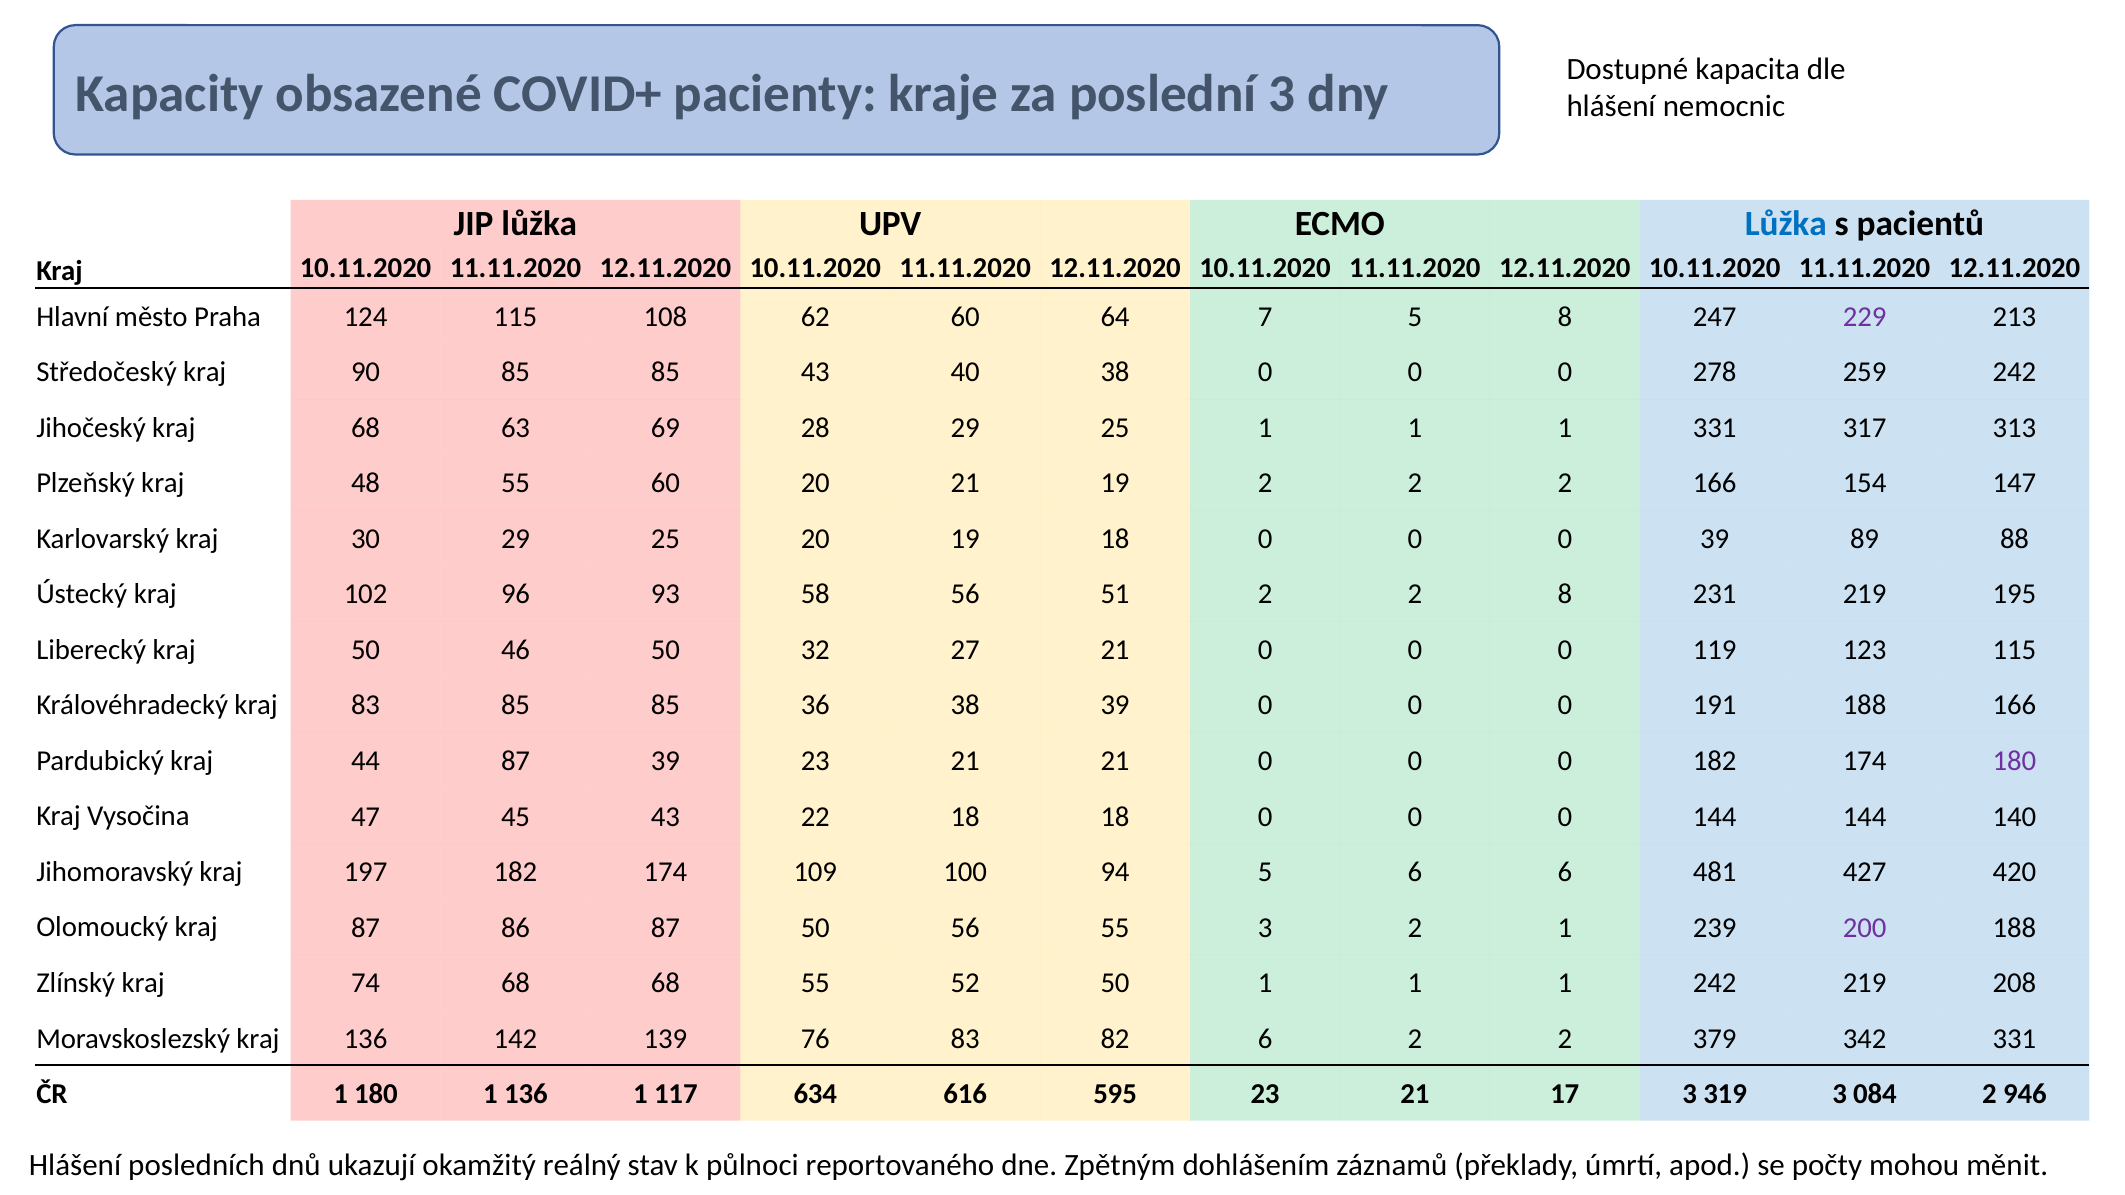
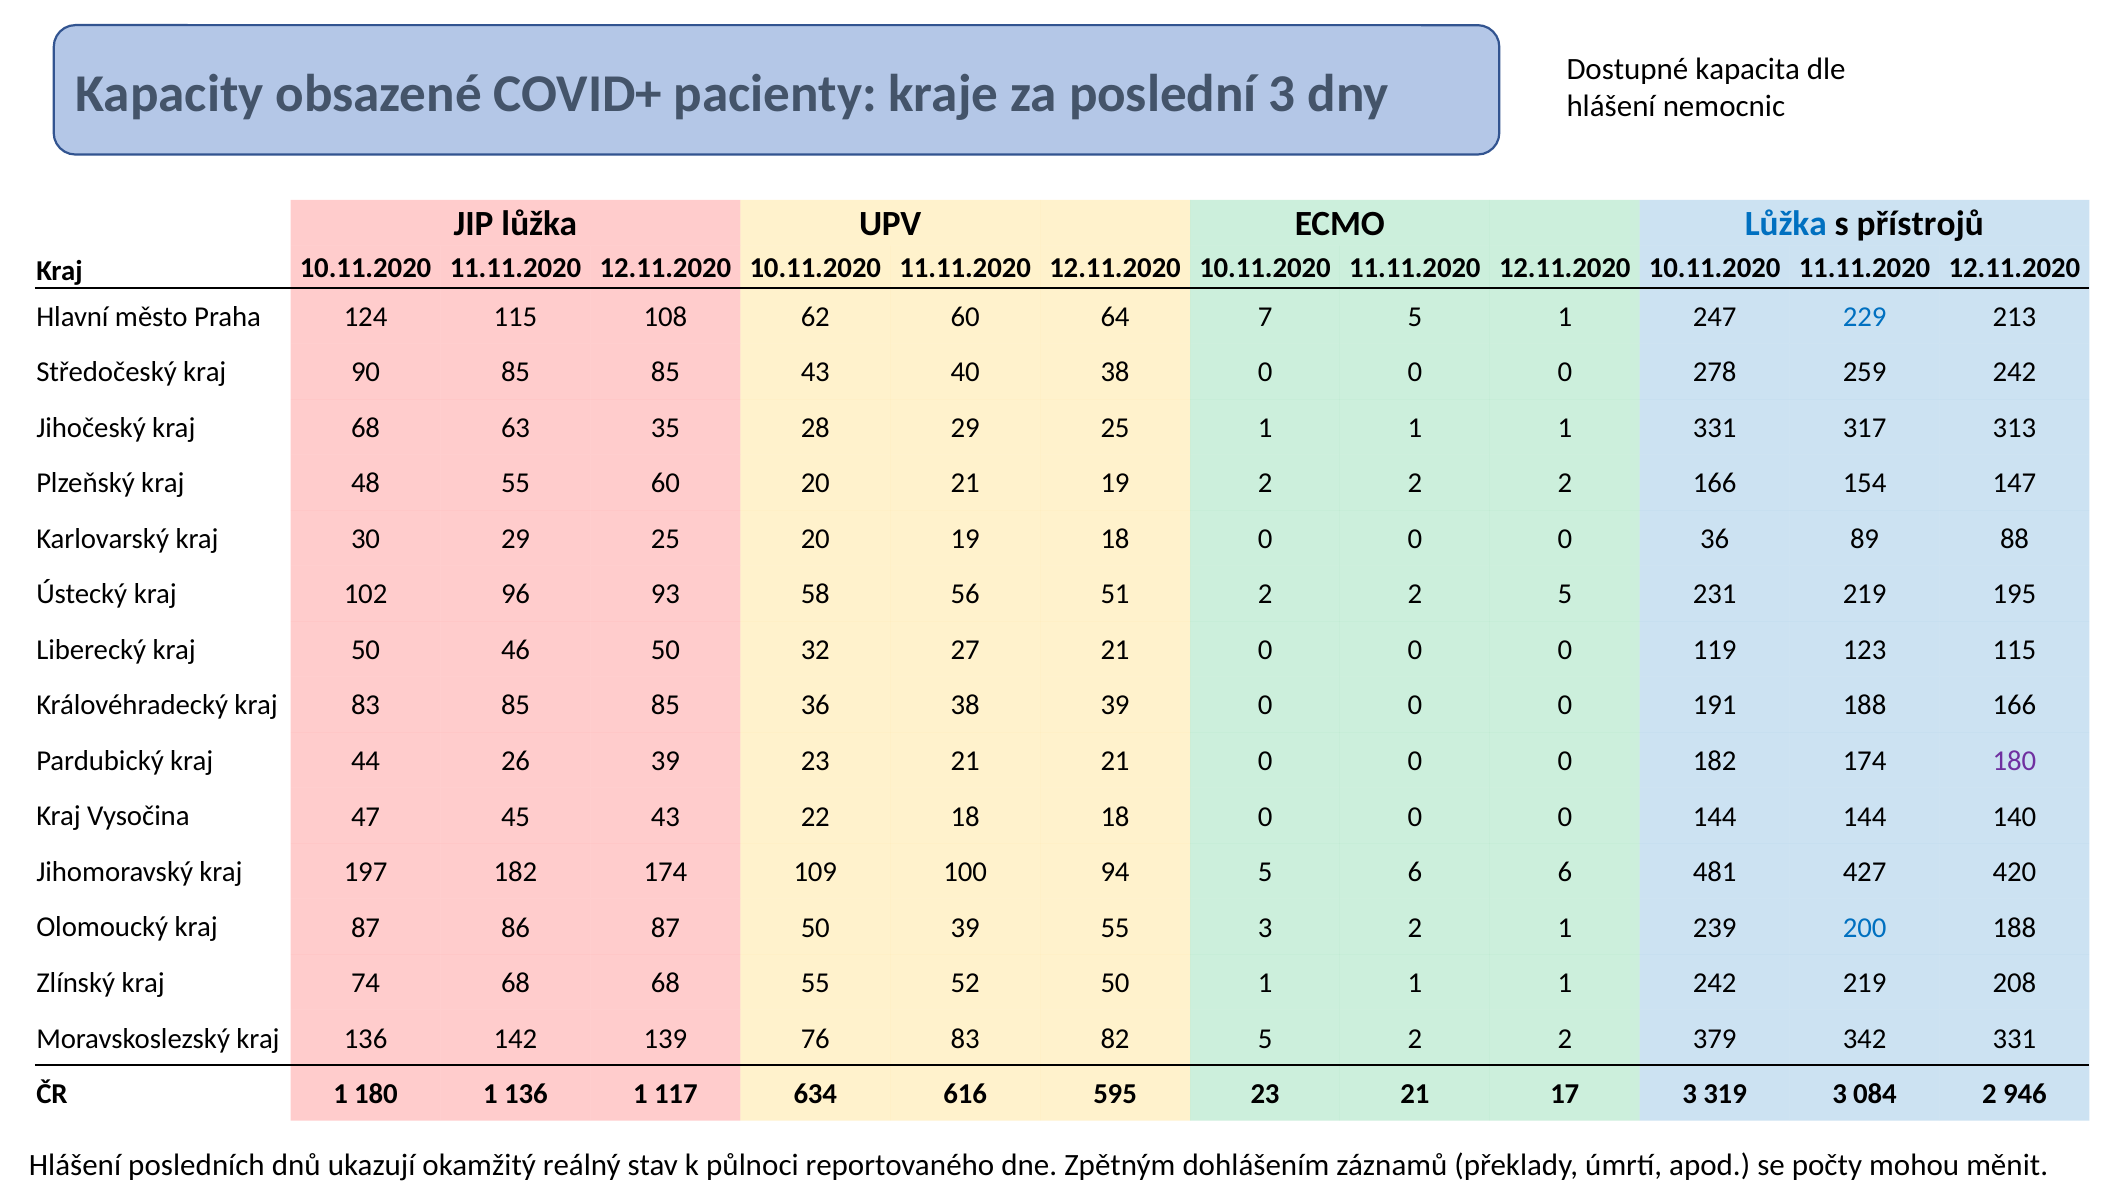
pacientů: pacientů -> přístrojů
5 8: 8 -> 1
229 colour: purple -> blue
69: 69 -> 35
0 39: 39 -> 36
2 8: 8 -> 5
44 87: 87 -> 26
50 56: 56 -> 39
200 colour: purple -> blue
82 6: 6 -> 5
